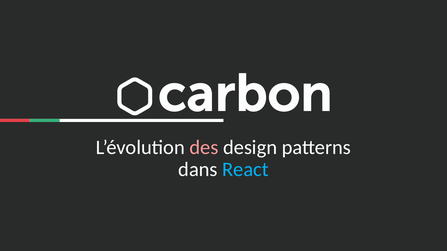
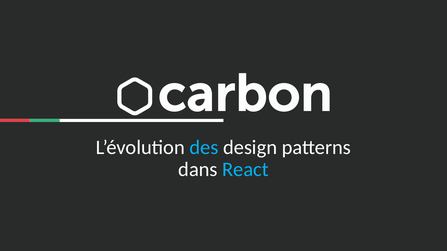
des colour: pink -> light blue
